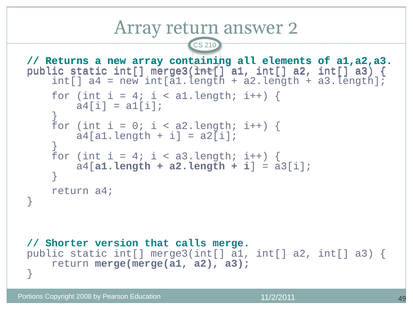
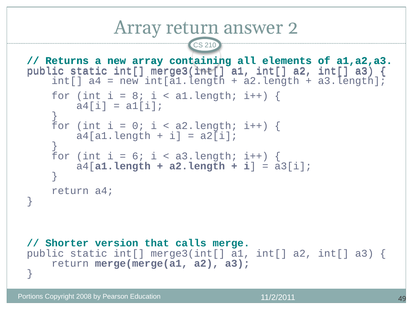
4 at (138, 96): 4 -> 8
4 at (138, 156): 4 -> 6
